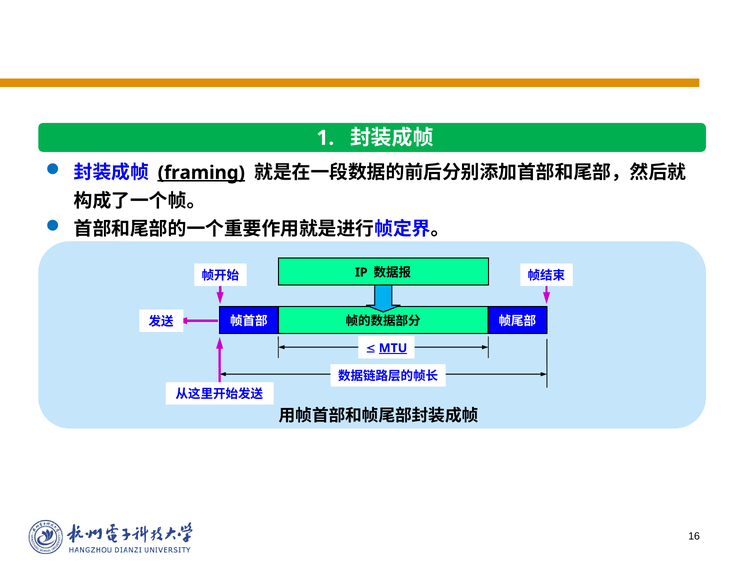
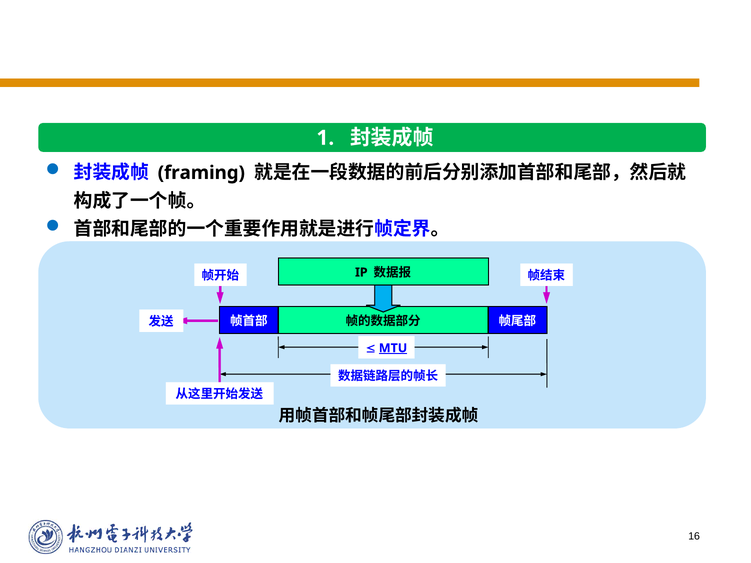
framing underline: present -> none
